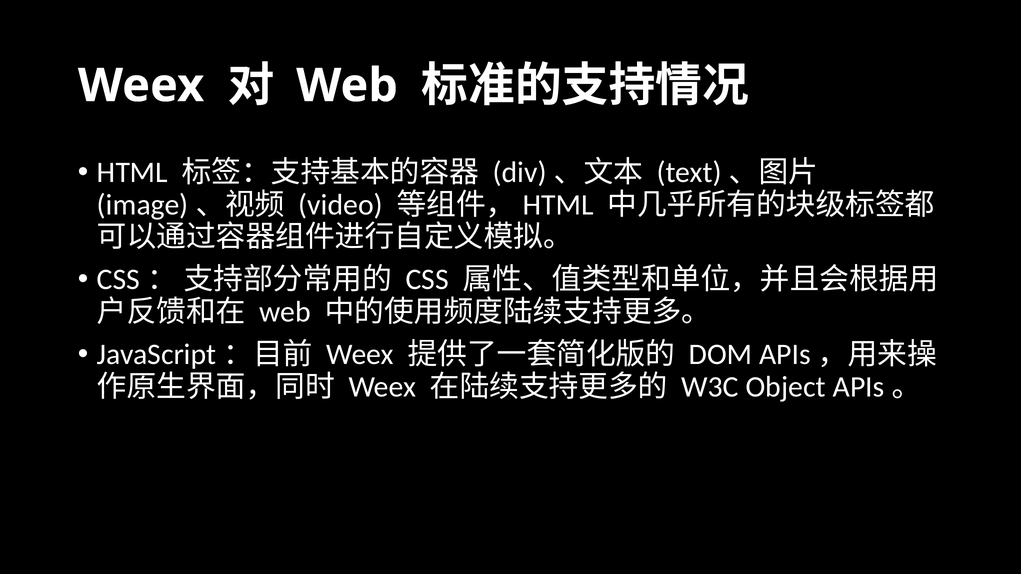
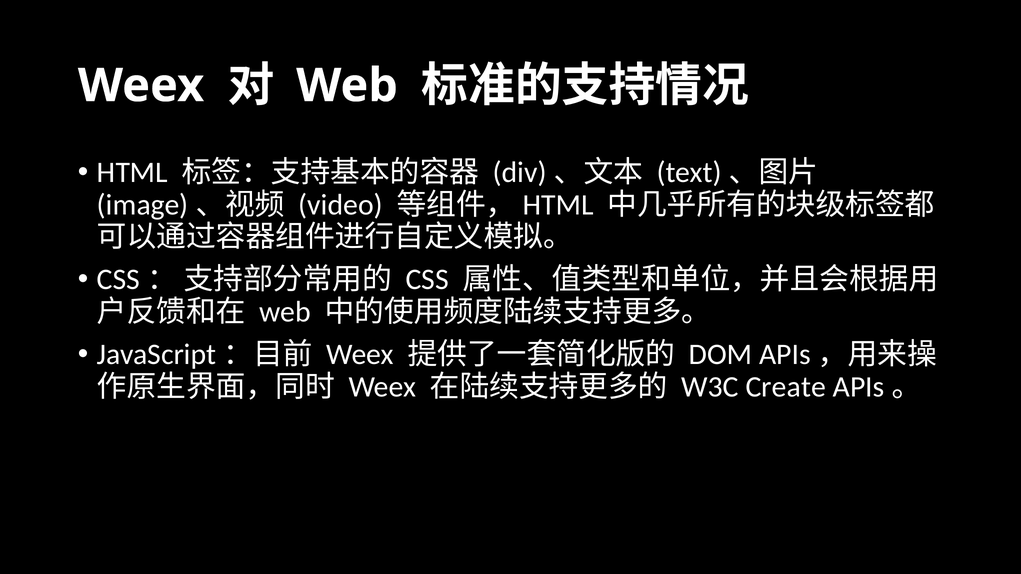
Object: Object -> Create
